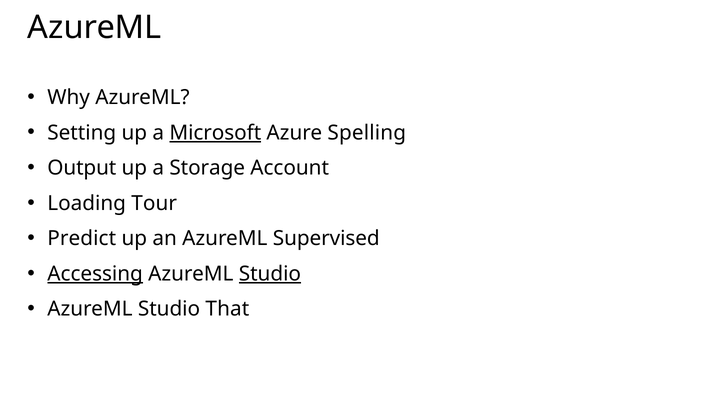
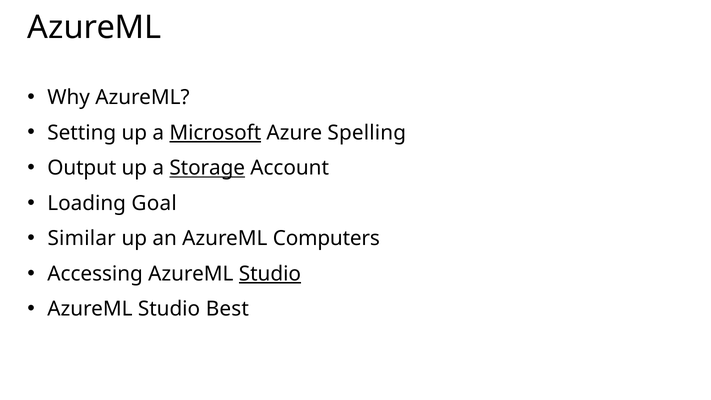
Storage underline: none -> present
Tour: Tour -> Goal
Predict: Predict -> Similar
Supervised: Supervised -> Computers
Accessing underline: present -> none
That: That -> Best
